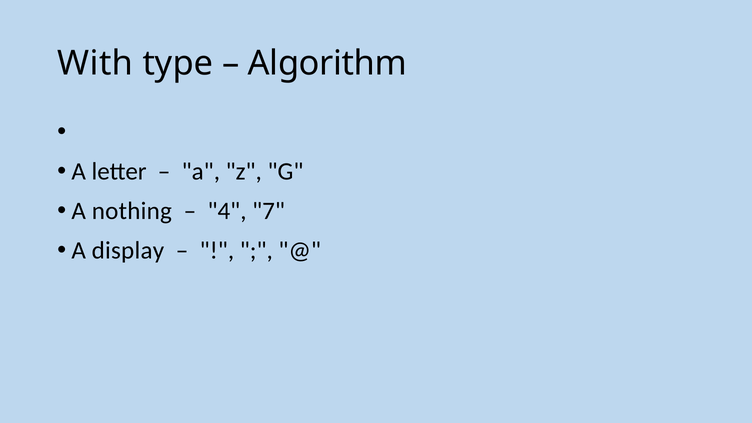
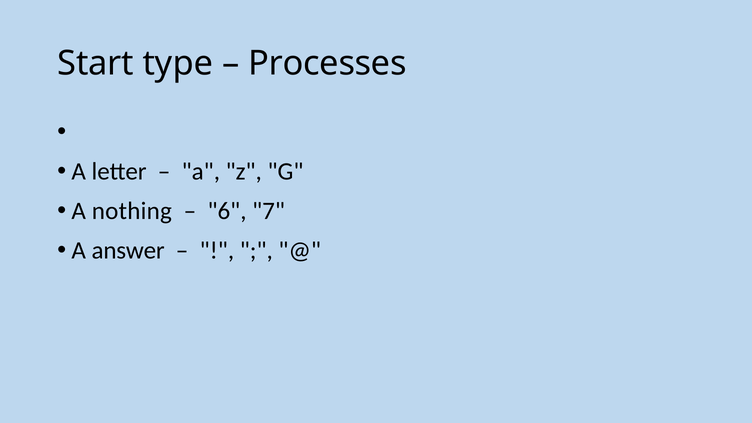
With: With -> Start
Algorithm: Algorithm -> Processes
4: 4 -> 6
display: display -> answer
